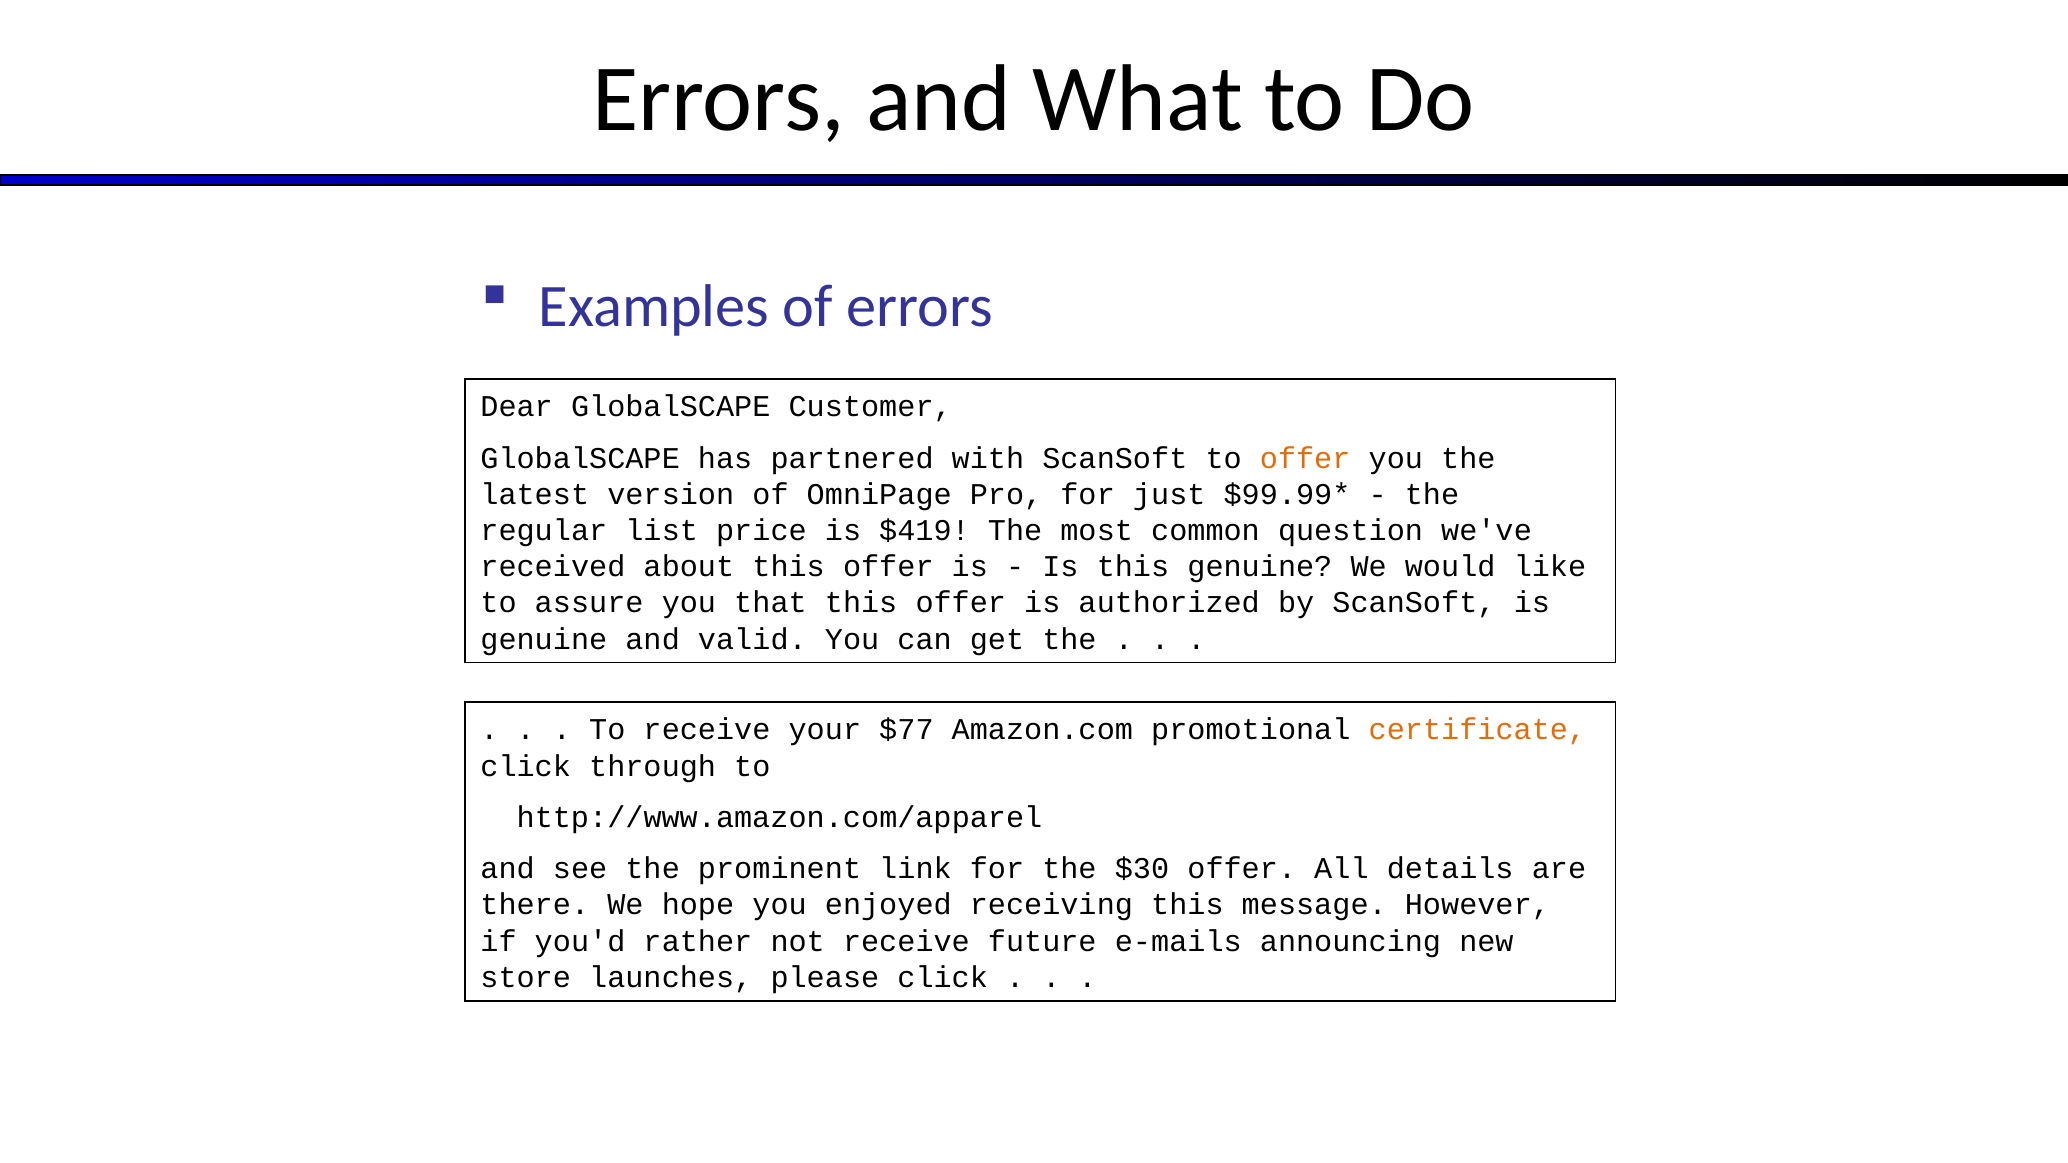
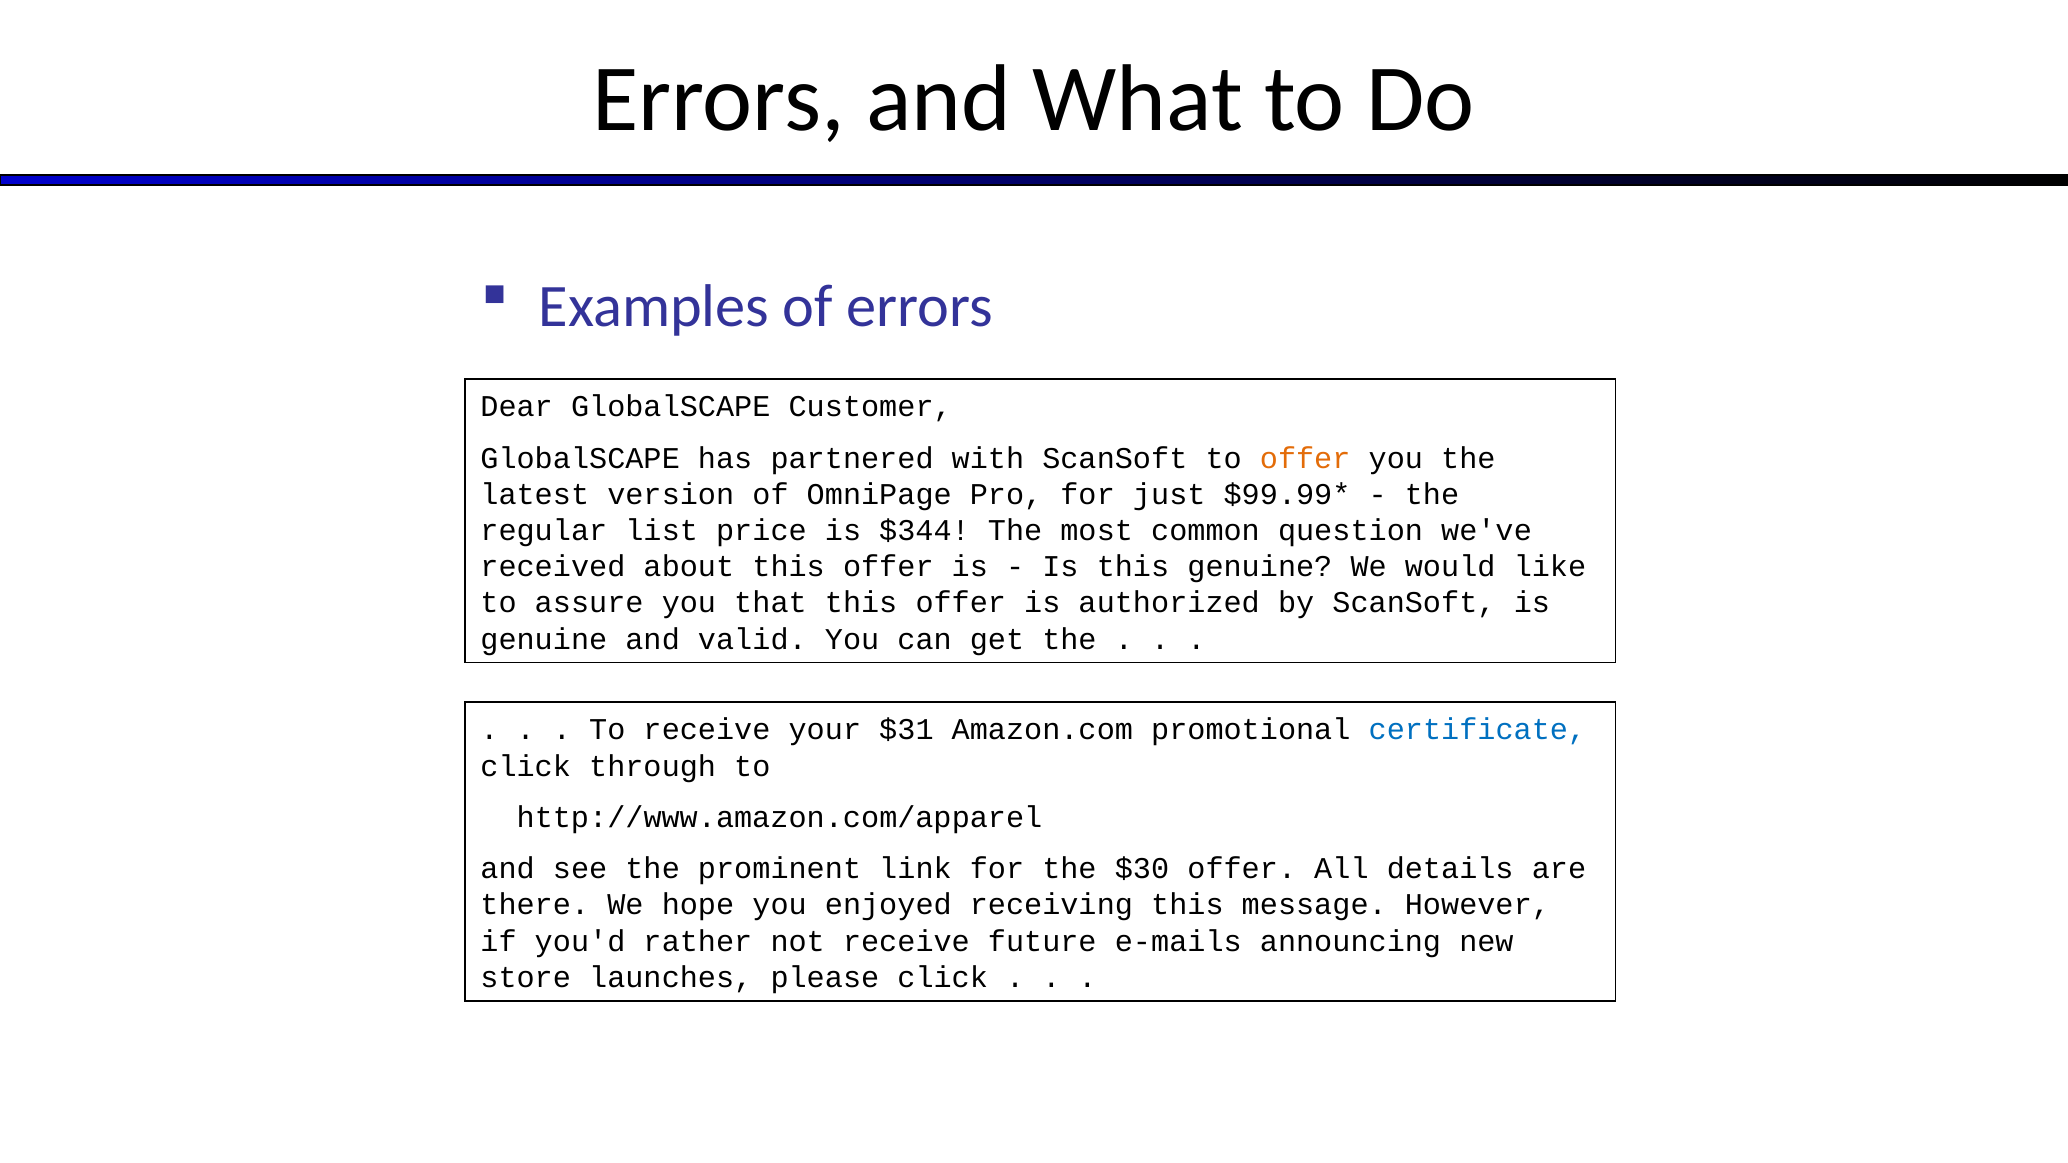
$419: $419 -> $344
$77: $77 -> $31
certificate colour: orange -> blue
